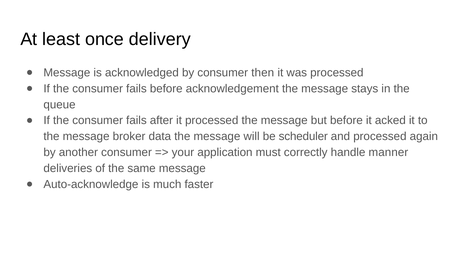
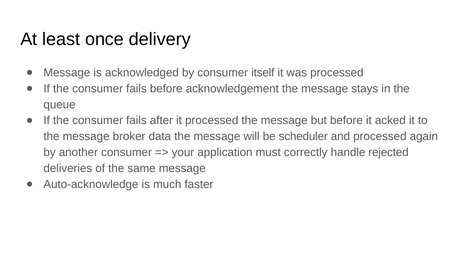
then: then -> itself
manner: manner -> rejected
